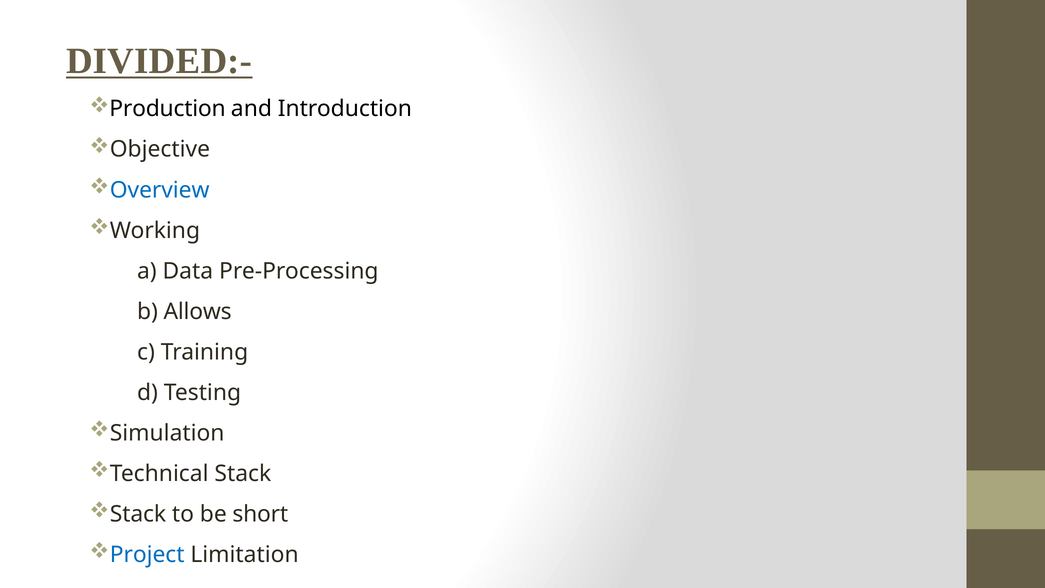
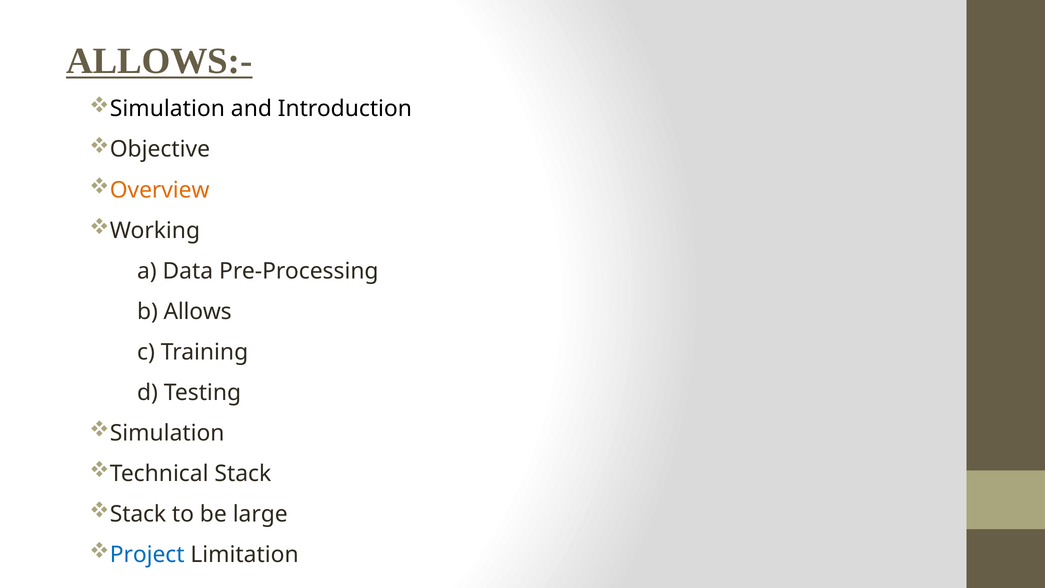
DIVIDED:-: DIVIDED:- -> ALLOWS:-
Production at (168, 109): Production -> Simulation
Overview colour: blue -> orange
short: short -> large
